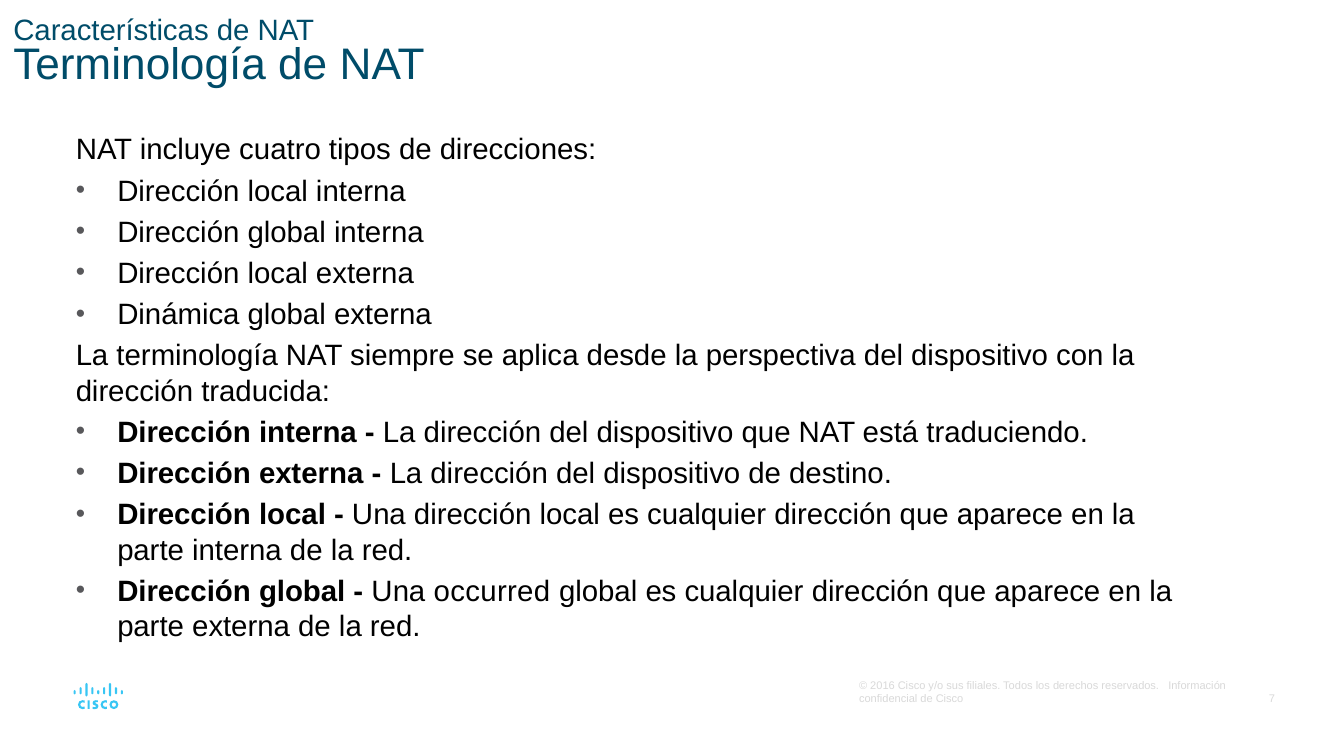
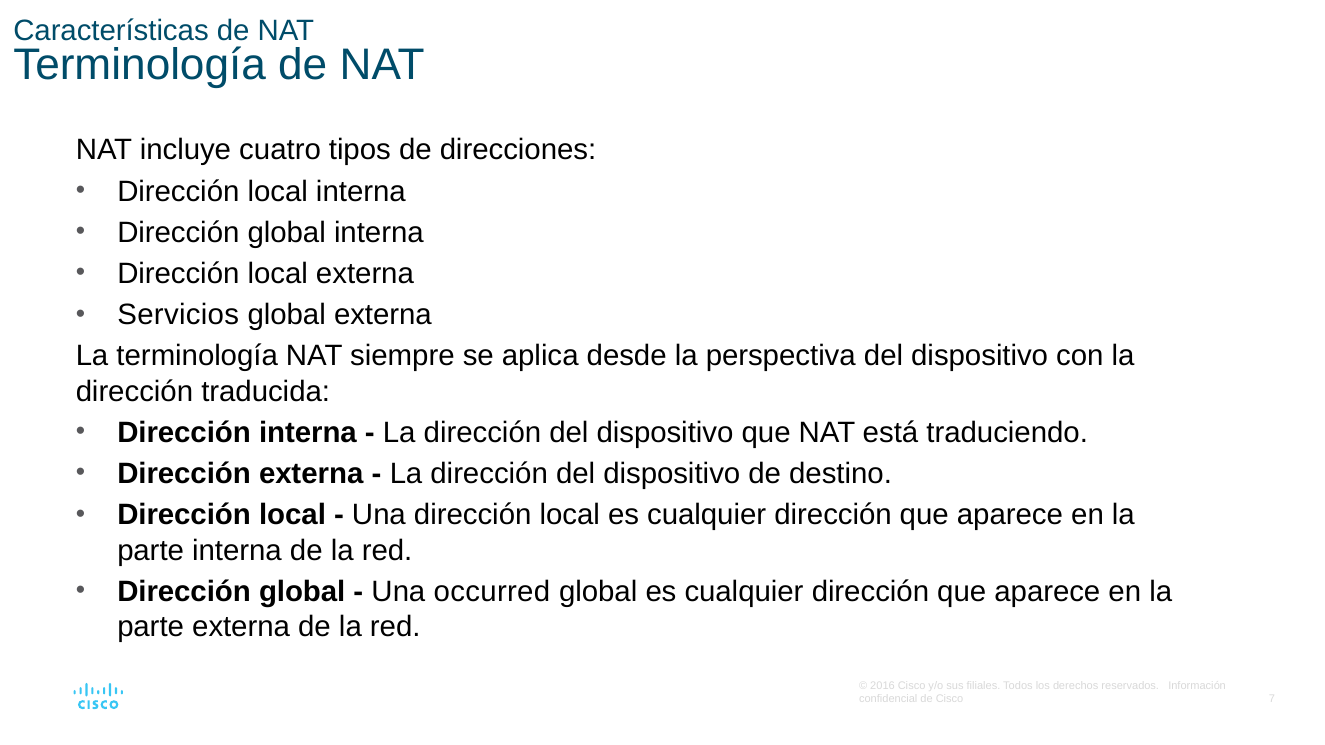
Dinámica: Dinámica -> Servicios
